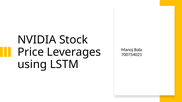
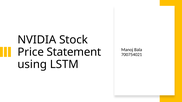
Leverages: Leverages -> Statement
